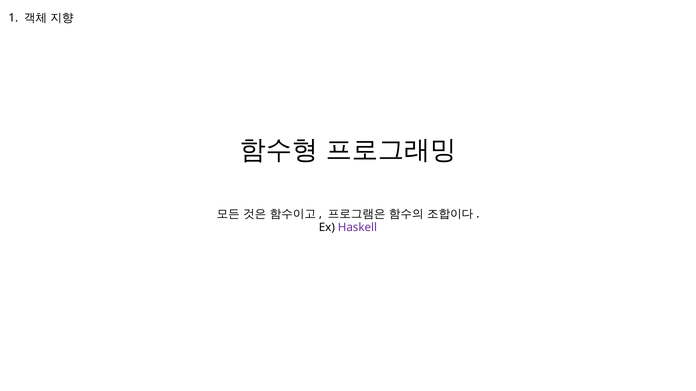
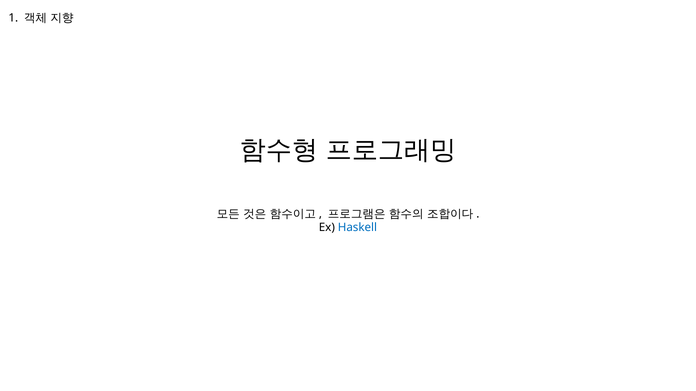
Haskell colour: purple -> blue
